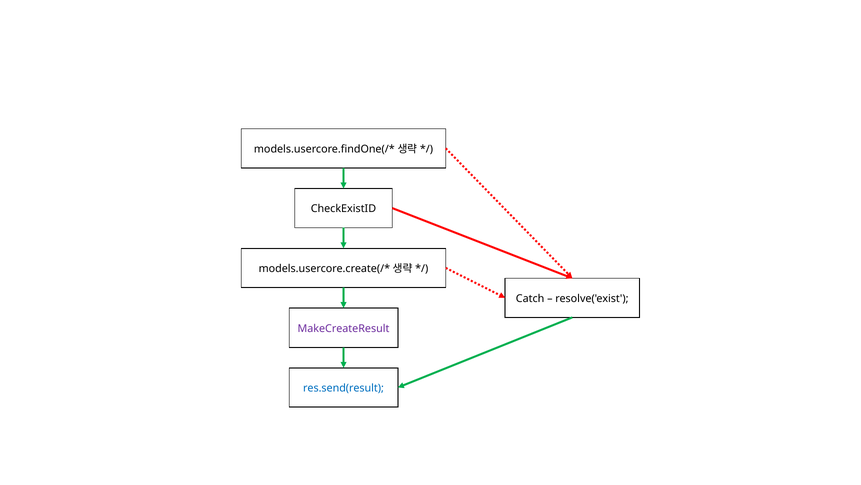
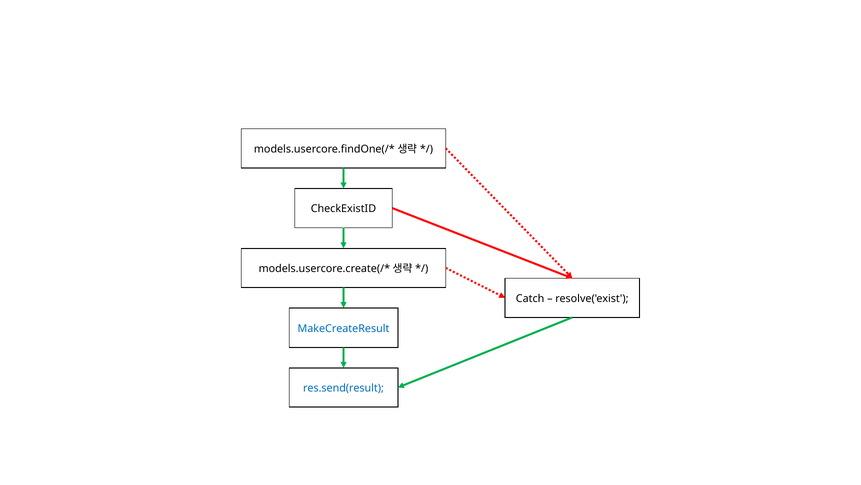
MakeCreateResult colour: purple -> blue
